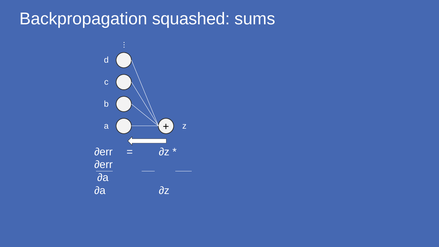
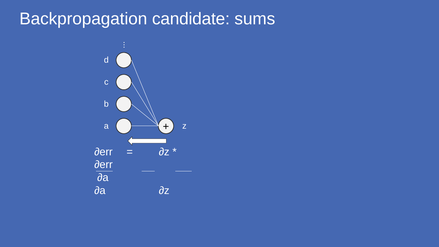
squashed: squashed -> candidate
